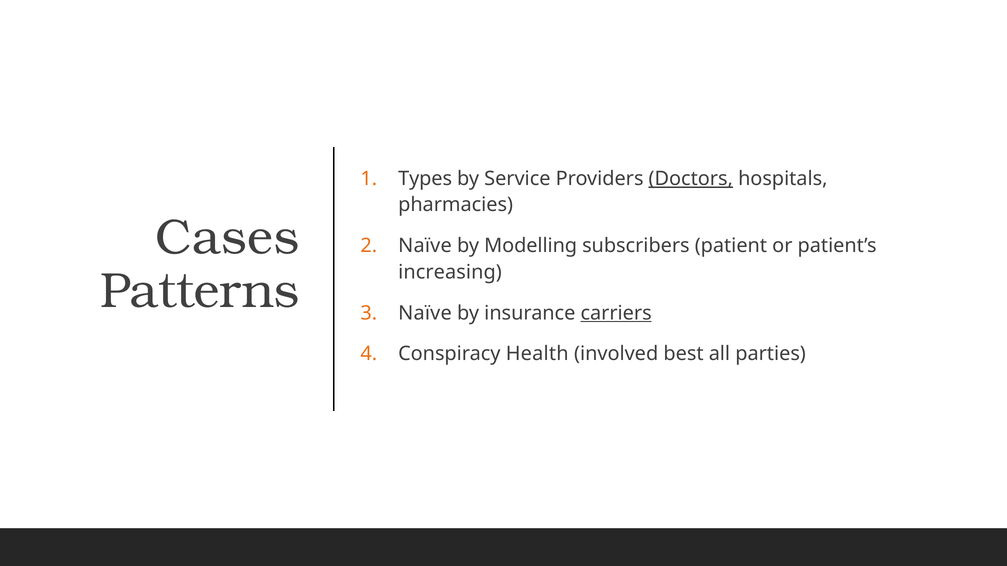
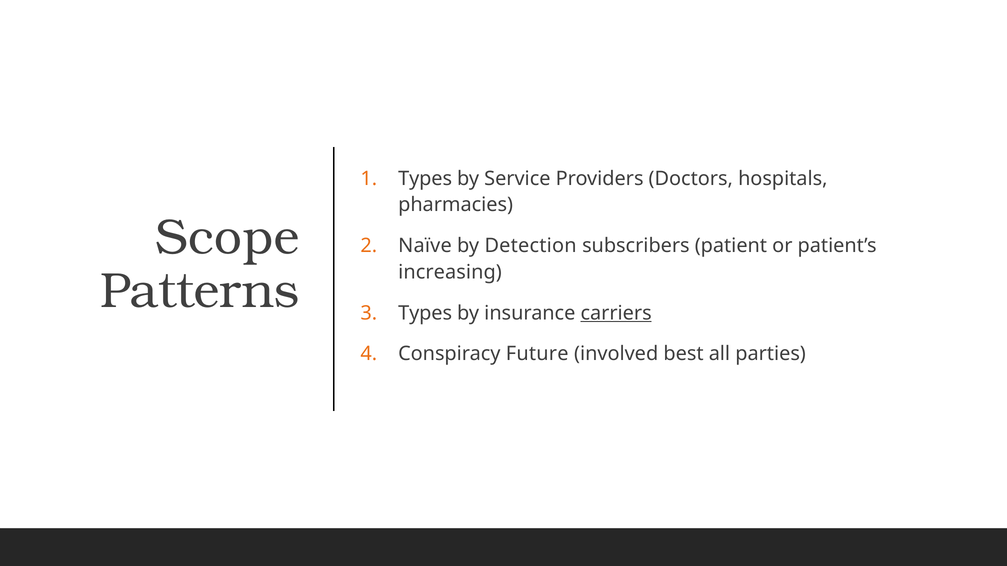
Doctors underline: present -> none
Cases: Cases -> Scope
Modelling: Modelling -> Detection
Naïve at (425, 313): Naïve -> Types
Health: Health -> Future
